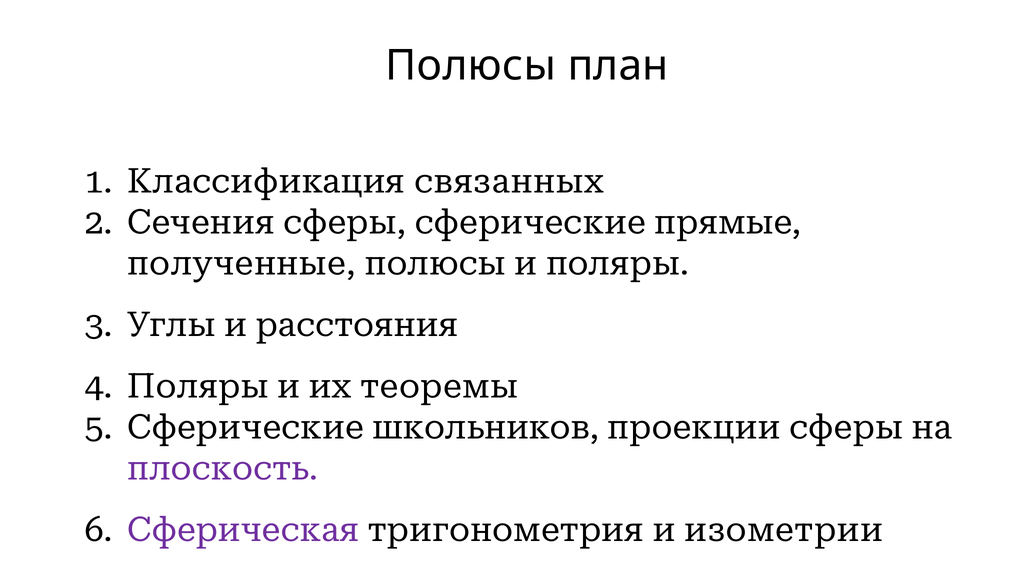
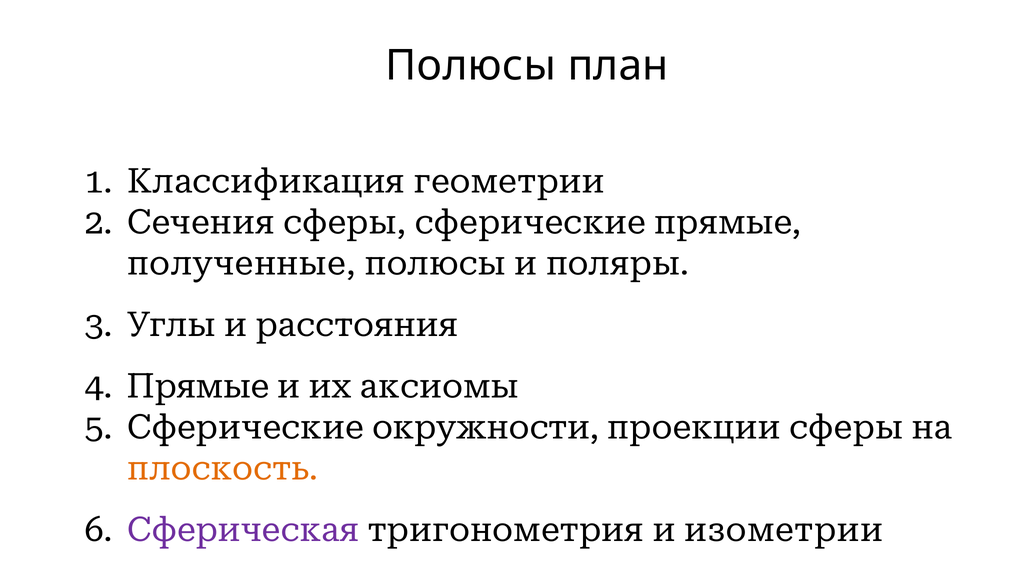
связанных: связанных -> геометрии
Поляры at (198, 386): Поляры -> Прямые
теоремы: теоремы -> аксиомы
школьников: школьников -> окружности
плоскость colour: purple -> orange
